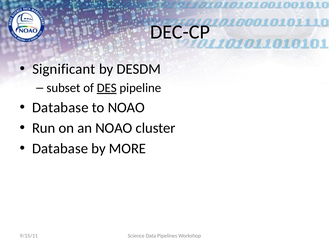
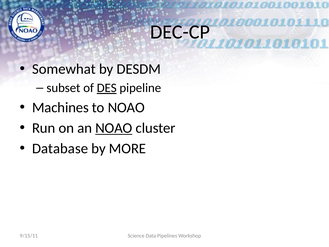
Significant: Significant -> Somewhat
Database at (60, 107): Database -> Machines
NOAO at (114, 128) underline: none -> present
